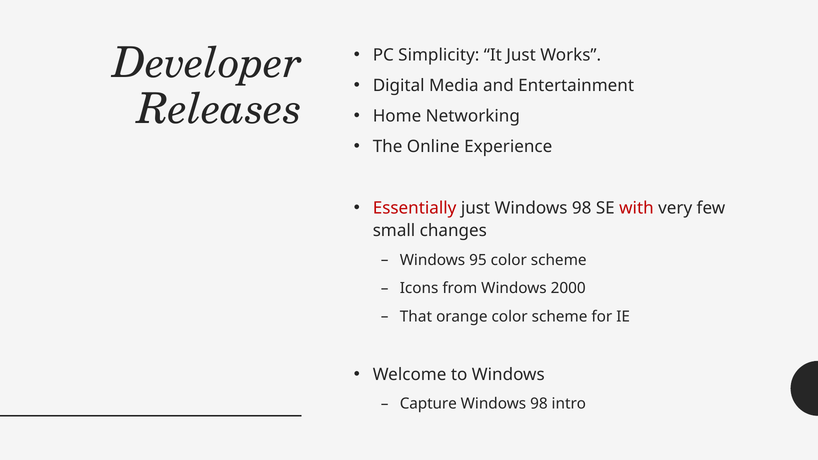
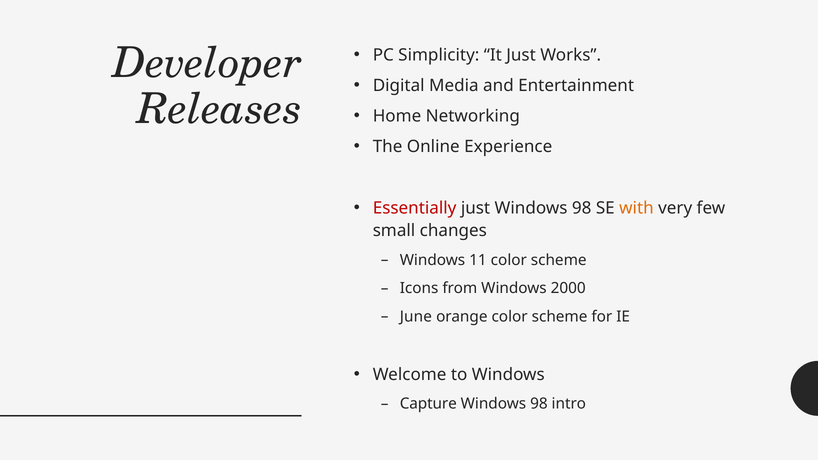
with colour: red -> orange
95: 95 -> 11
That: That -> June
